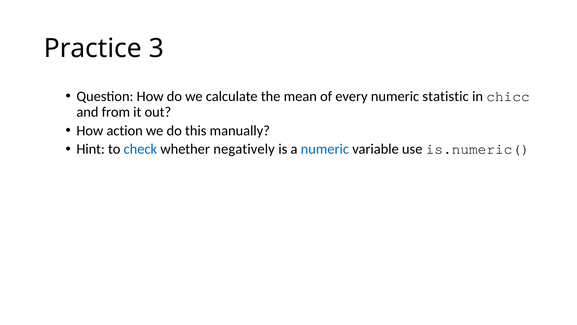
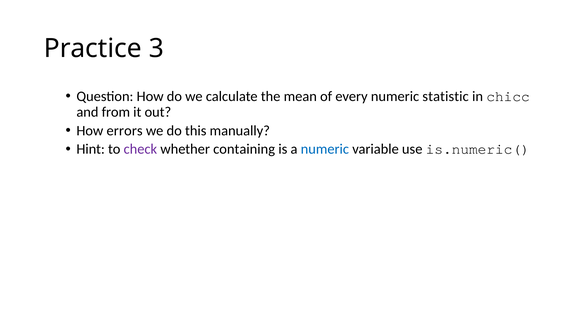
action: action -> errors
check colour: blue -> purple
negatively: negatively -> containing
